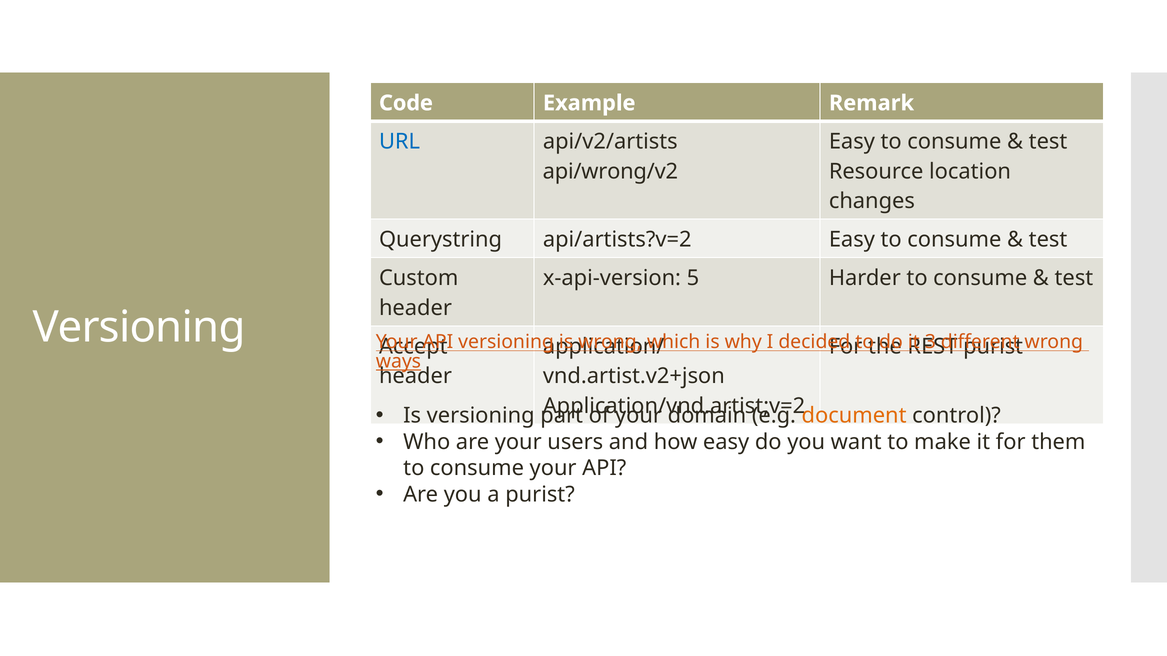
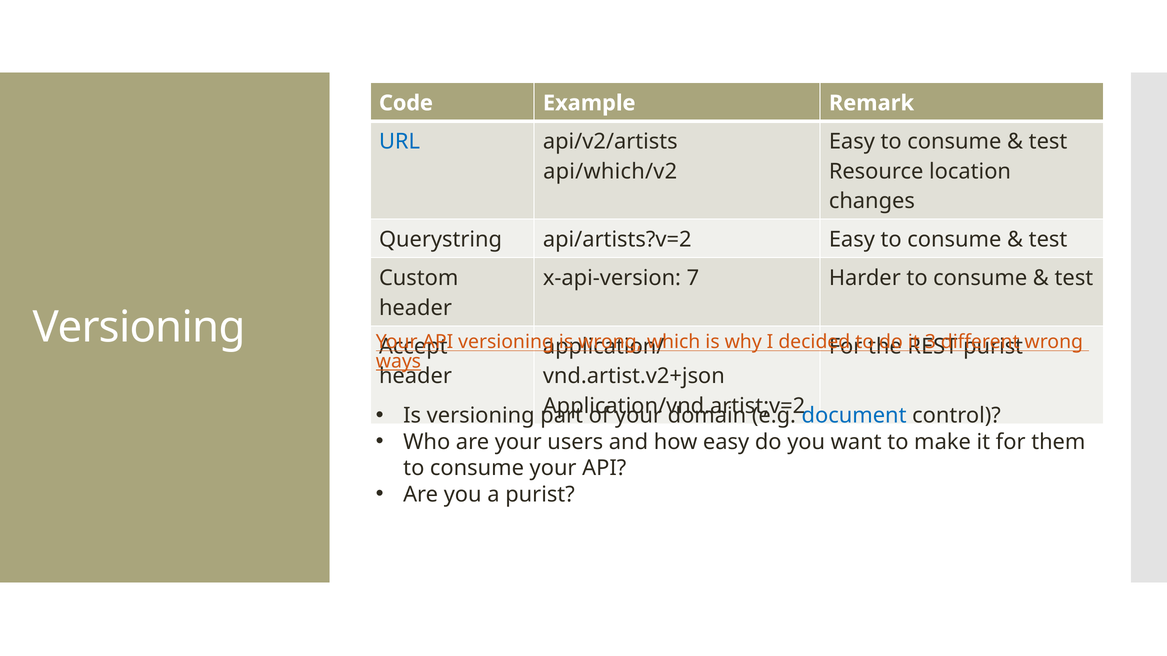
api/wrong/v2: api/wrong/v2 -> api/which/v2
5: 5 -> 7
document colour: orange -> blue
